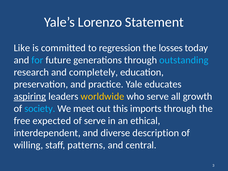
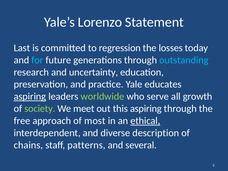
Like: Like -> Last
completely: completely -> uncertainty
worldwide colour: yellow -> light green
society colour: light blue -> light green
this imports: imports -> aspiring
expected: expected -> approach
of serve: serve -> most
ethical underline: none -> present
willing: willing -> chains
central: central -> several
